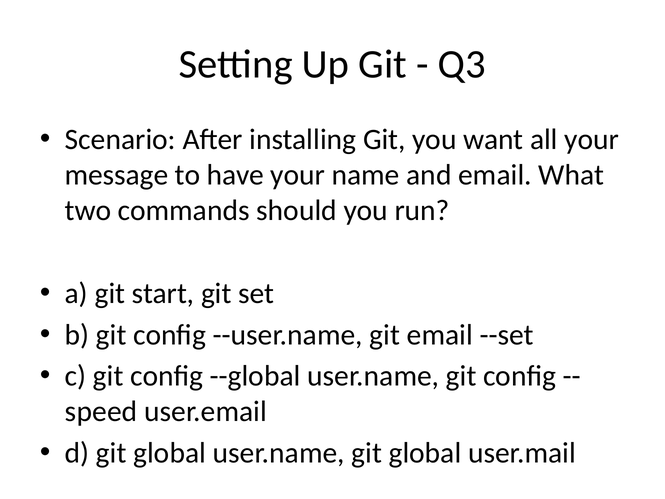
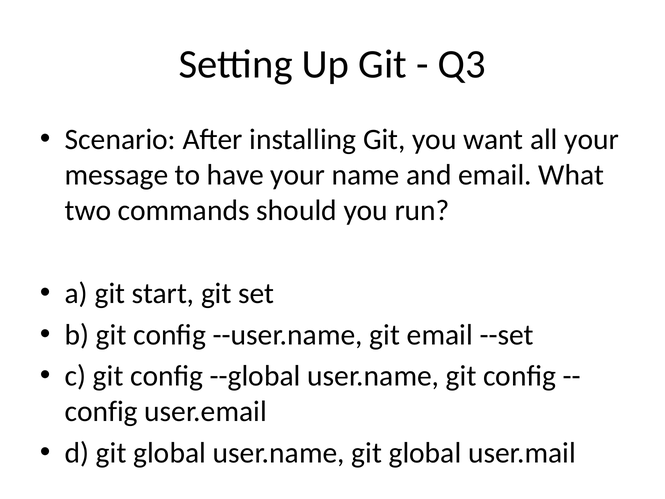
speed at (101, 411): speed -> config
